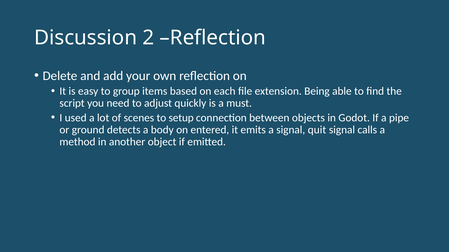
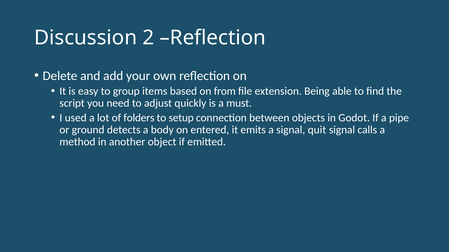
each: each -> from
scenes: scenes -> folders
